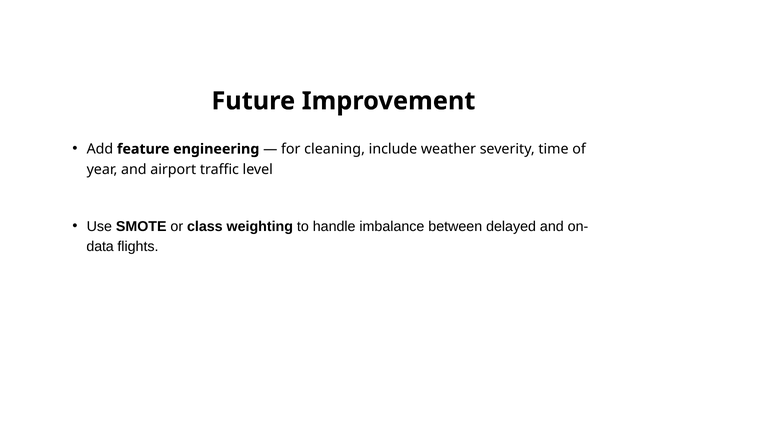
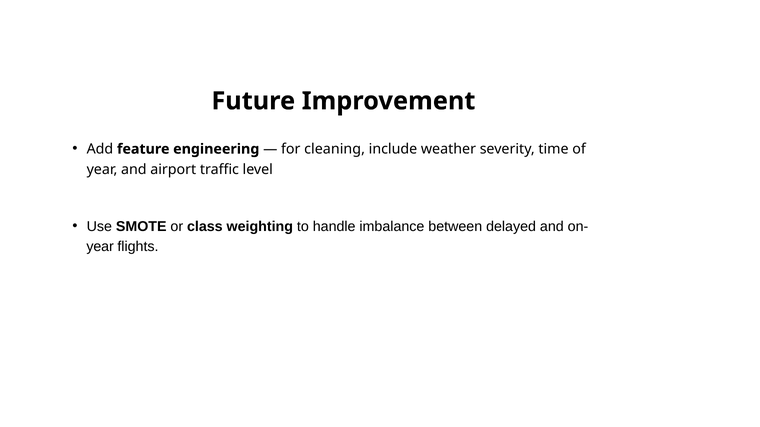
data at (100, 247): data -> year
